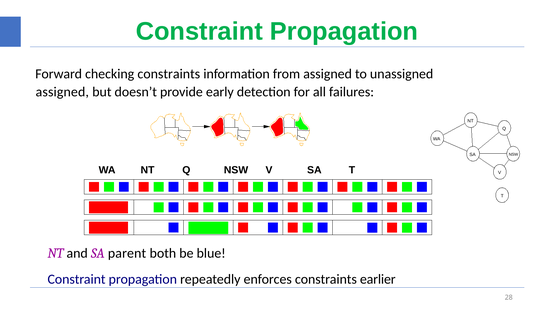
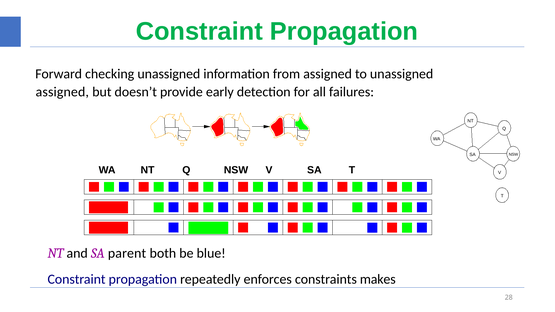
checking constraints: constraints -> unassigned
earlier: earlier -> makes
